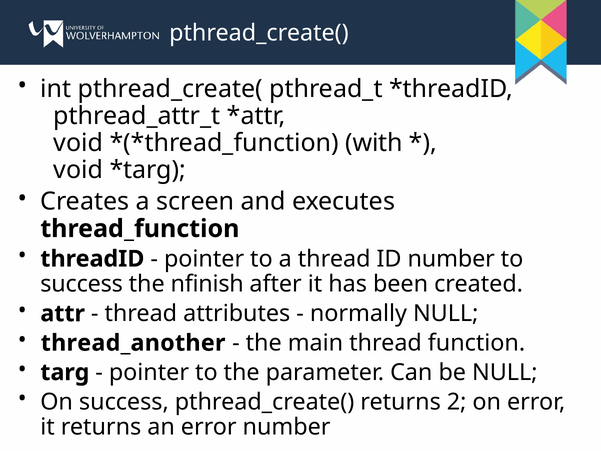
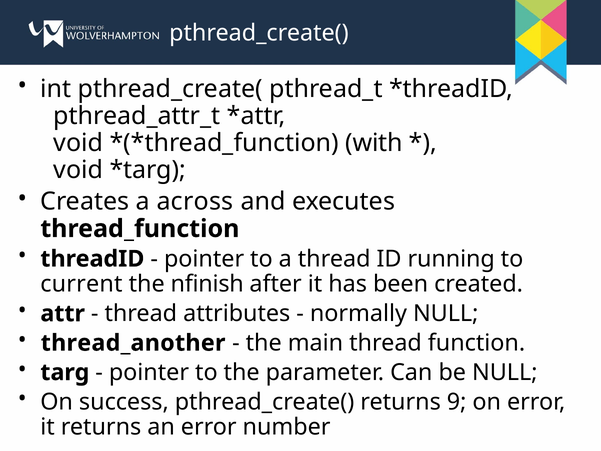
screen: screen -> across
ID number: number -> running
success at (82, 284): success -> current
2: 2 -> 9
